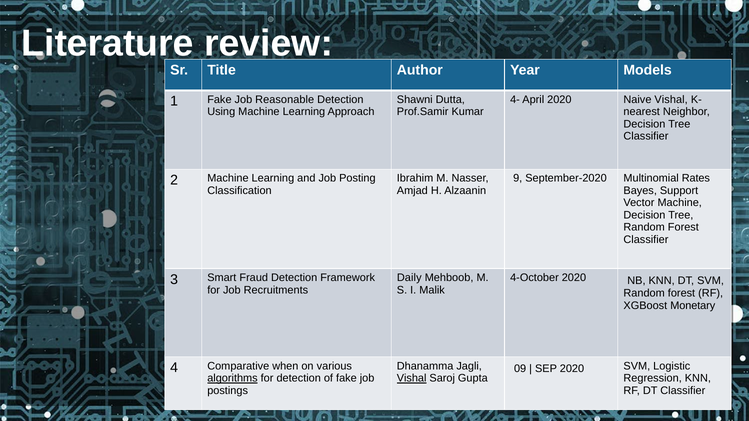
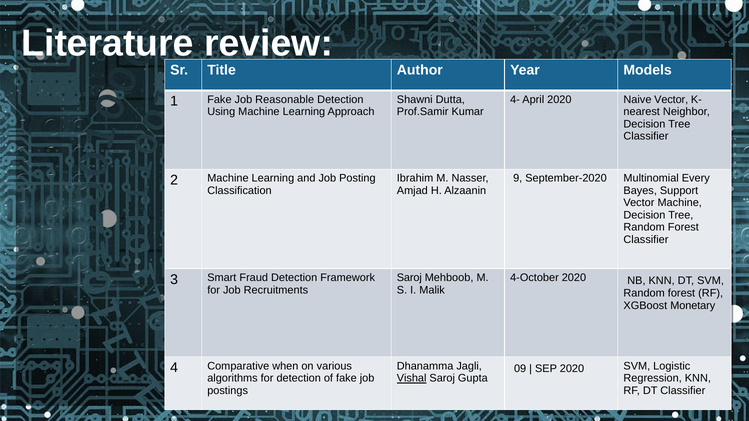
Naive Vishal: Vishal -> Vector
Rates: Rates -> Every
Daily at (409, 278): Daily -> Saroj
algorithms underline: present -> none
